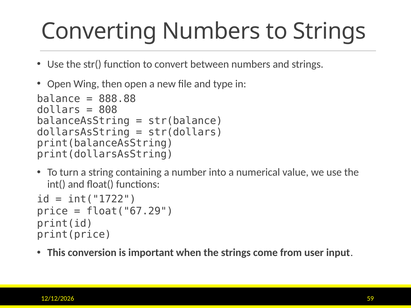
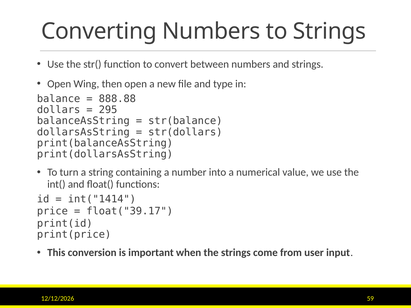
808: 808 -> 295
int("1722: int("1722 -> int("1414
float("67.29: float("67.29 -> float("39.17
